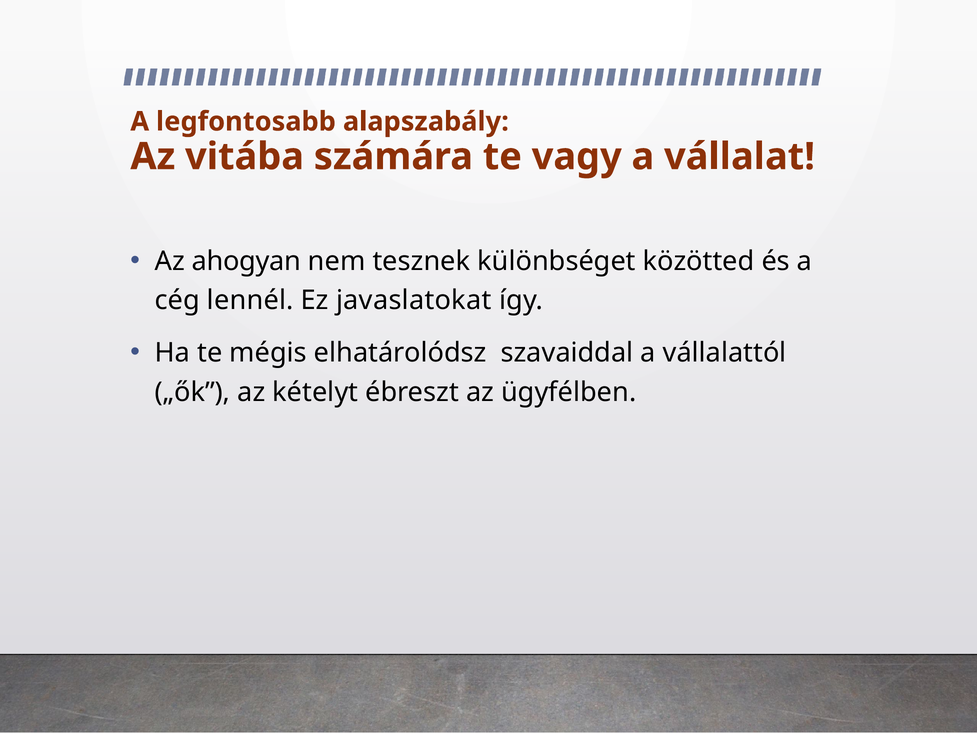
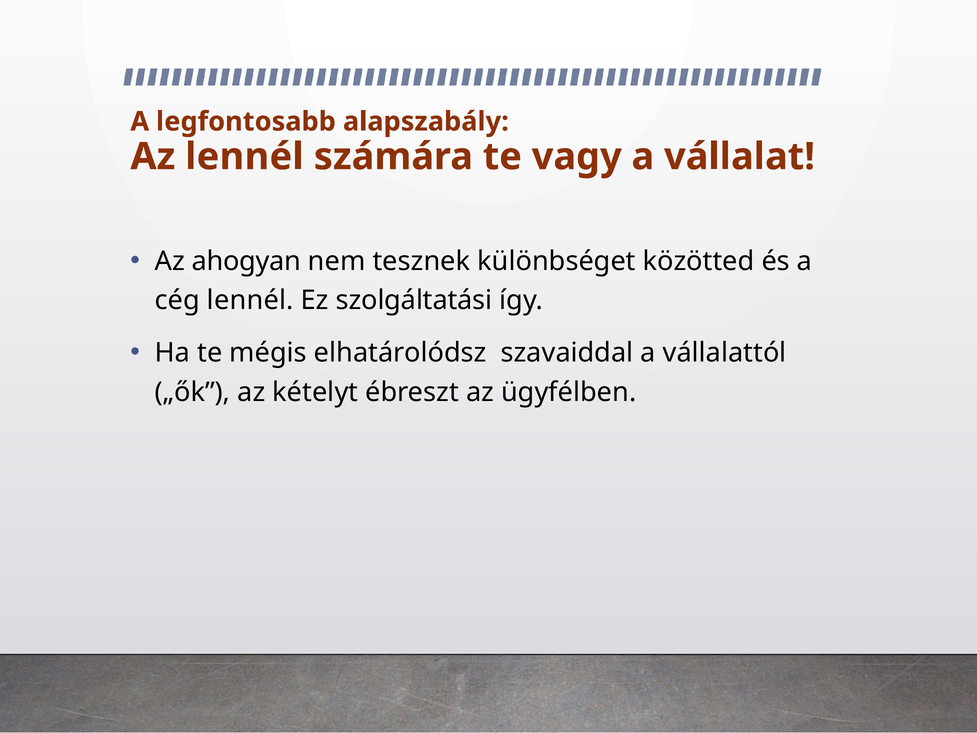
Az vitába: vitába -> lennél
javaslatokat: javaslatokat -> szolgáltatási
